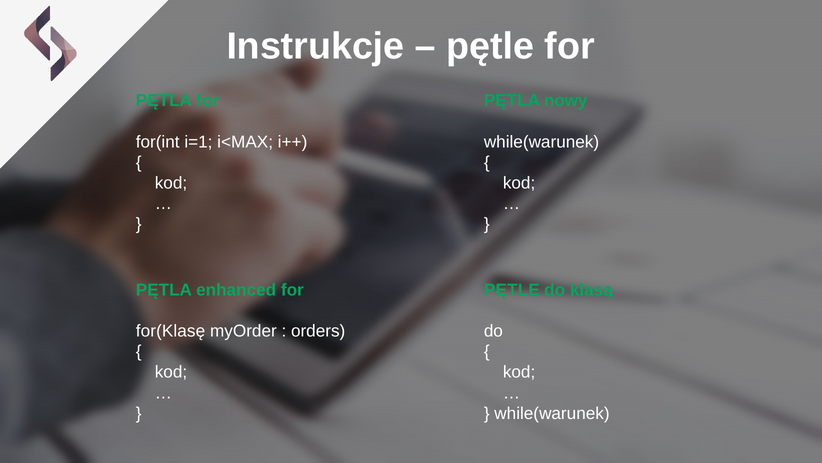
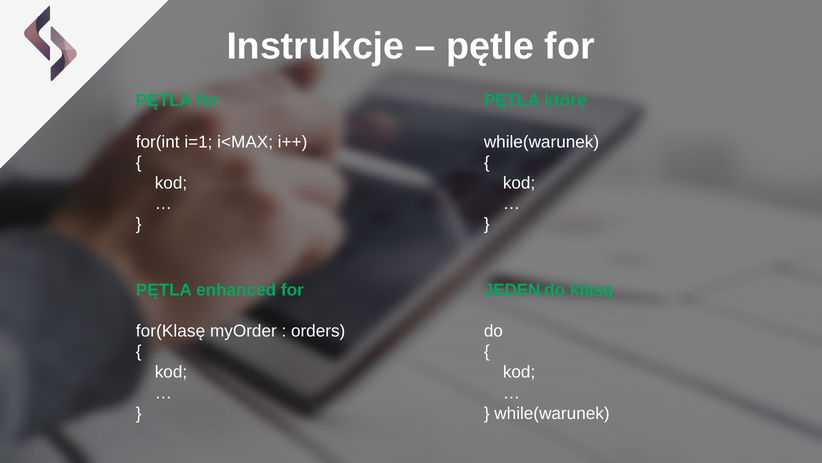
nowy: nowy -> które
PĘTLE at (512, 290): PĘTLE -> JEDEN
